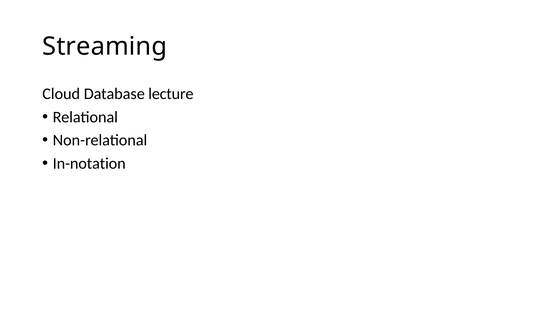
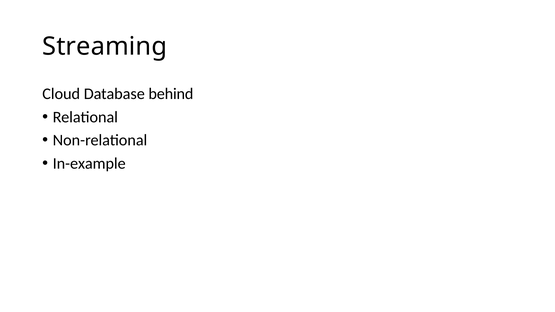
lecture: lecture -> behind
In-notation: In-notation -> In-example
